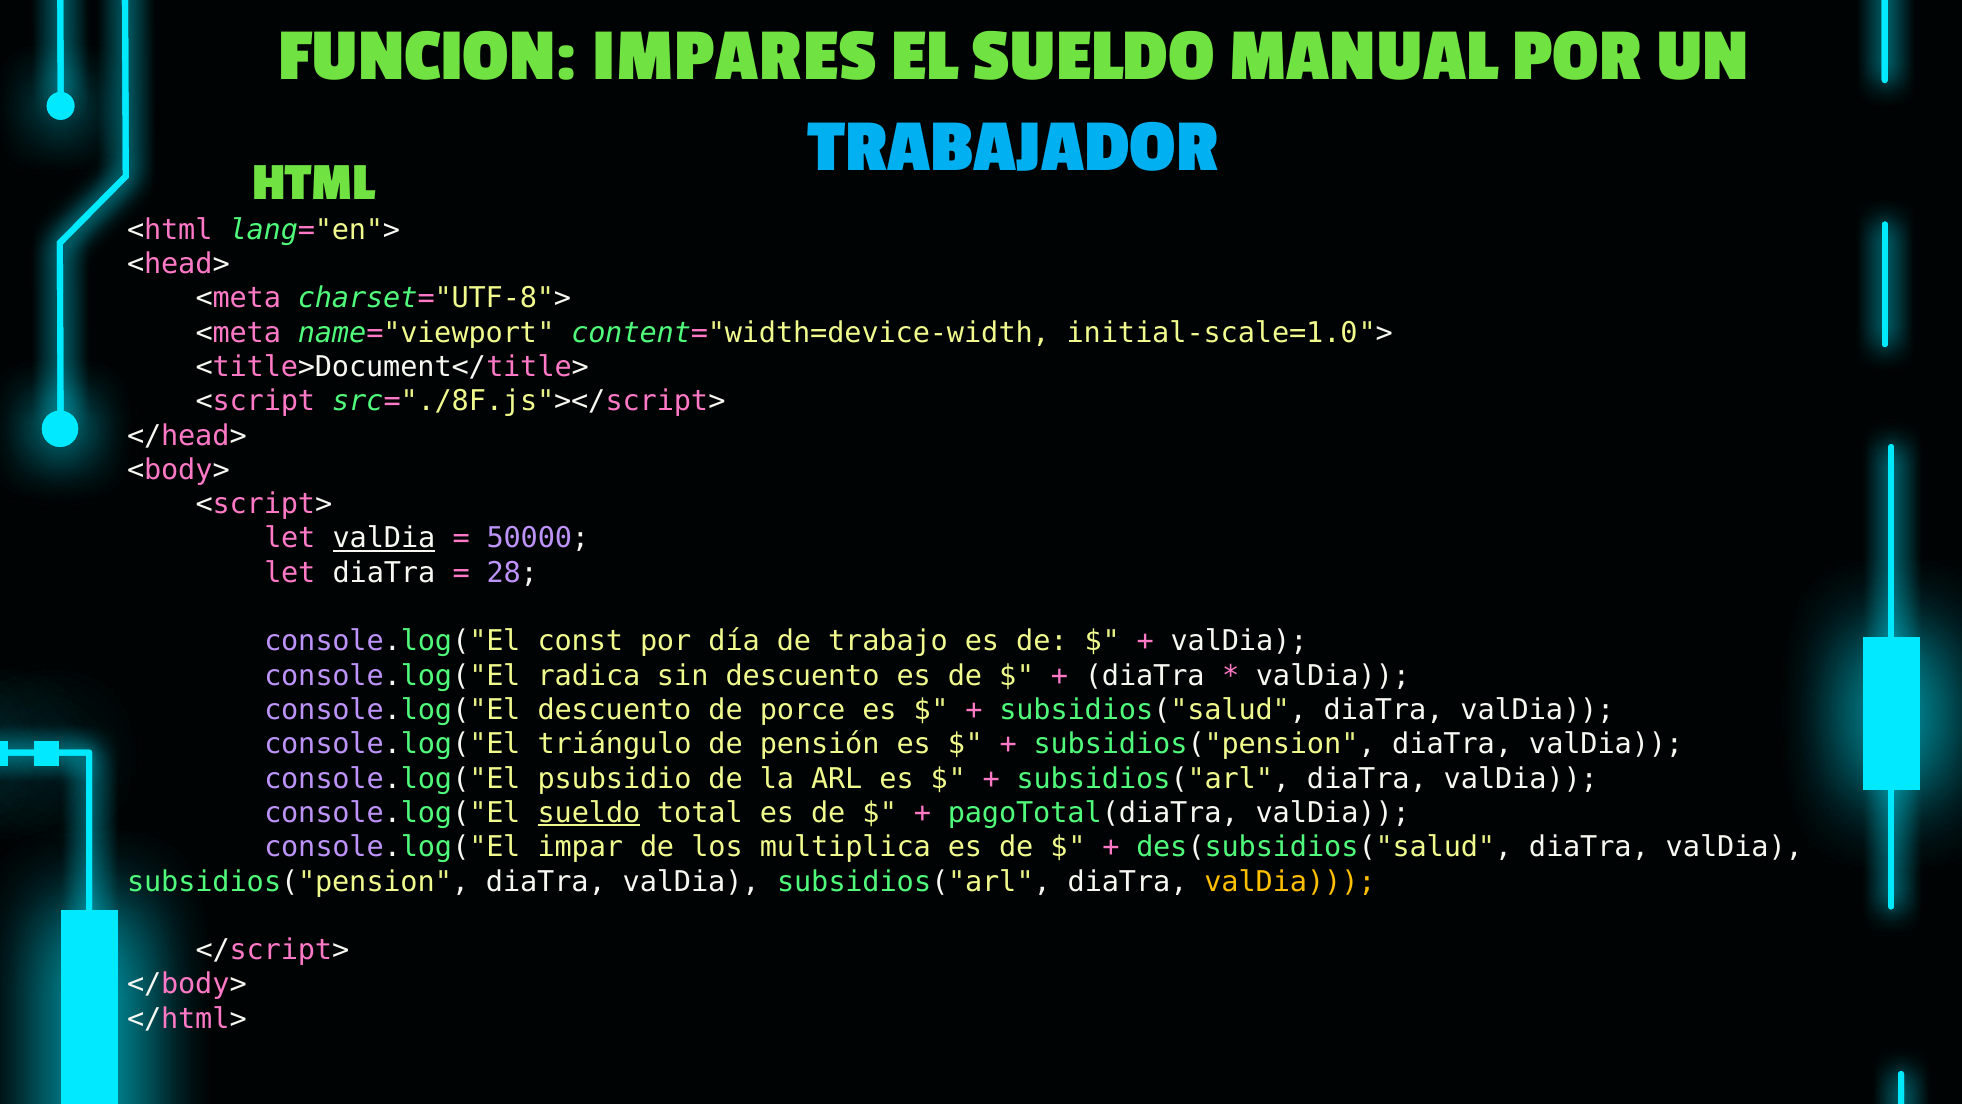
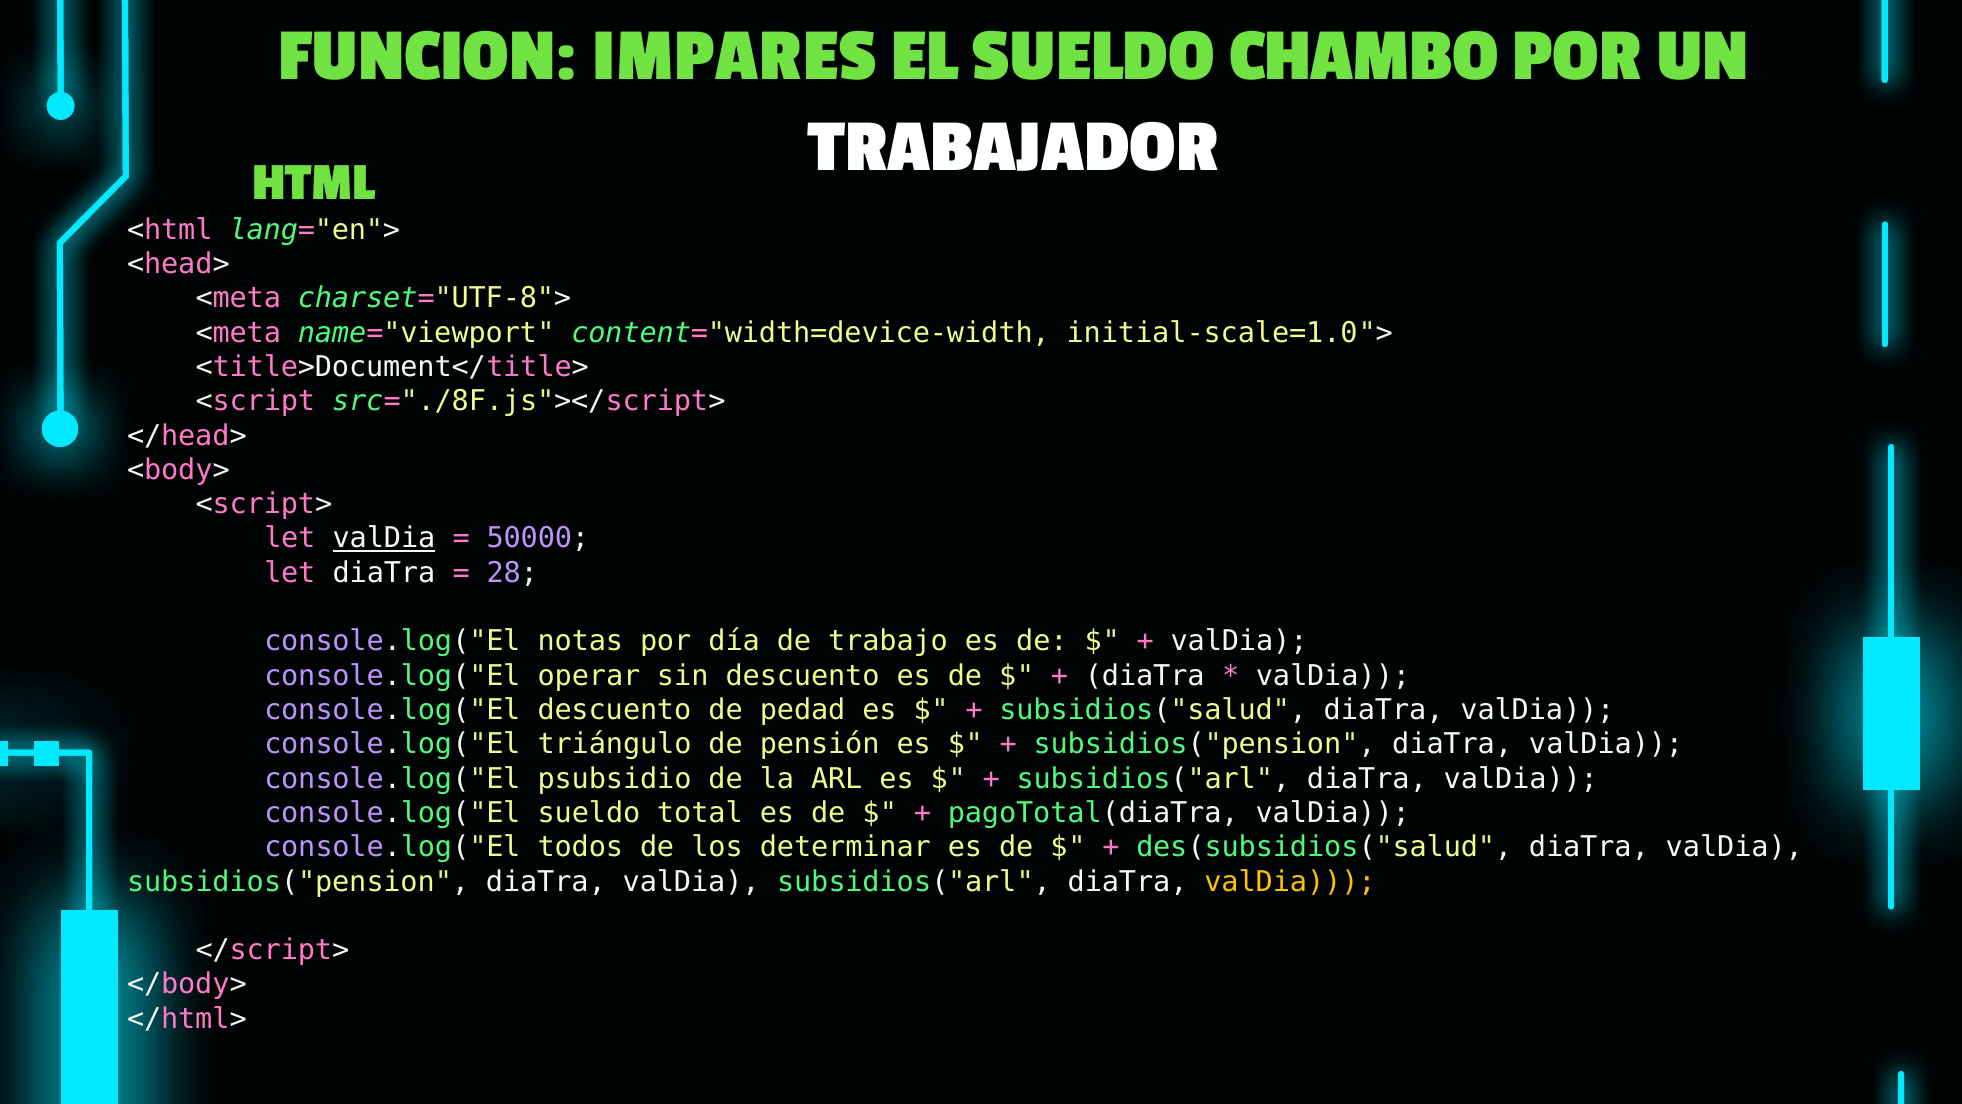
MANUAL: MANUAL -> CHAMBO
TRABAJADOR colour: light blue -> white
const: const -> notas
radica: radica -> operar
porce: porce -> pedad
sueldo at (589, 813) underline: present -> none
impar: impar -> todos
multiplica: multiplica -> determinar
